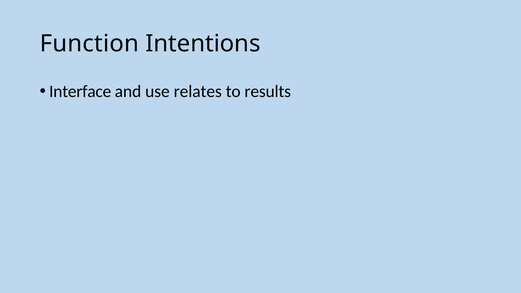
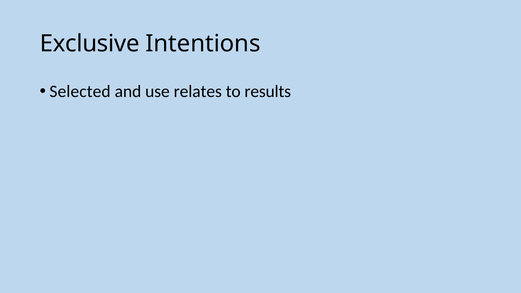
Function: Function -> Exclusive
Interface: Interface -> Selected
